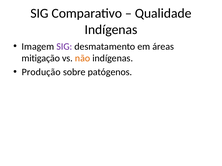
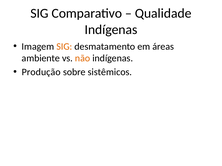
SIG at (64, 47) colour: purple -> orange
mitigação: mitigação -> ambiente
patógenos: patógenos -> sistêmicos
